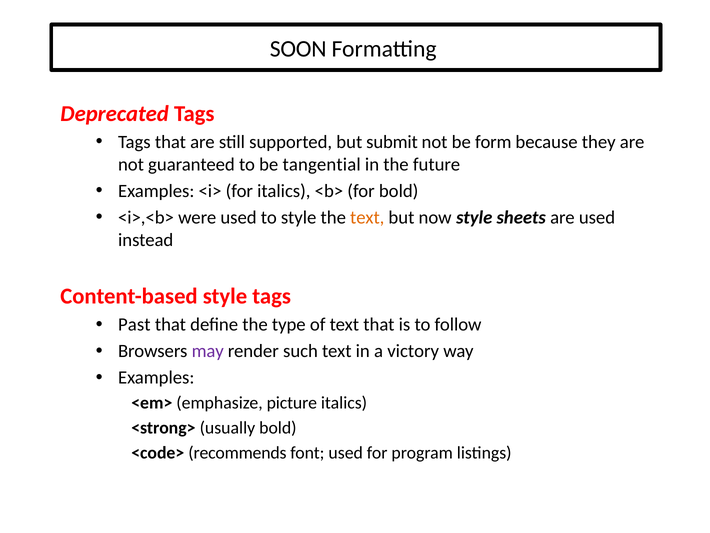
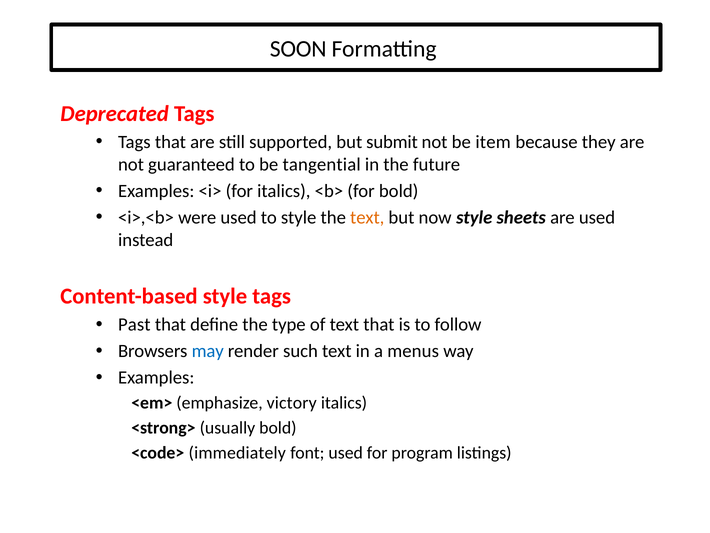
form: form -> item
may colour: purple -> blue
victory: victory -> menus
picture: picture -> victory
recommends: recommends -> immediately
